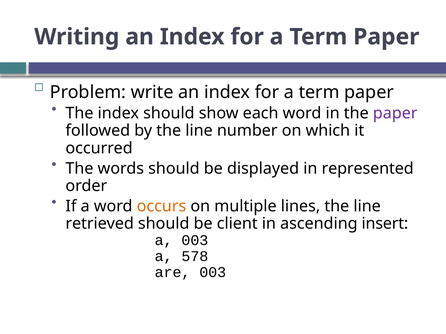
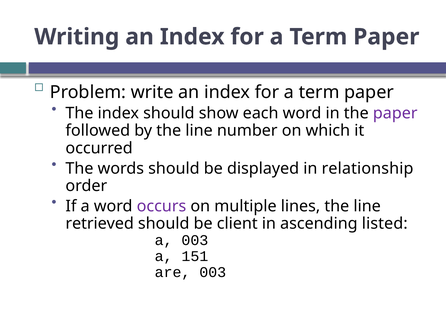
represented: represented -> relationship
occurs colour: orange -> purple
insert: insert -> listed
578: 578 -> 151
